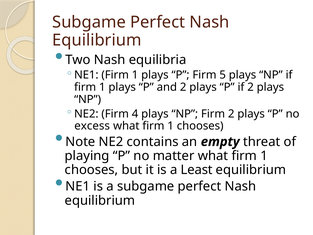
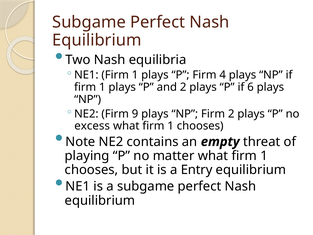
5: 5 -> 4
if 2: 2 -> 6
4: 4 -> 9
Least: Least -> Entry
